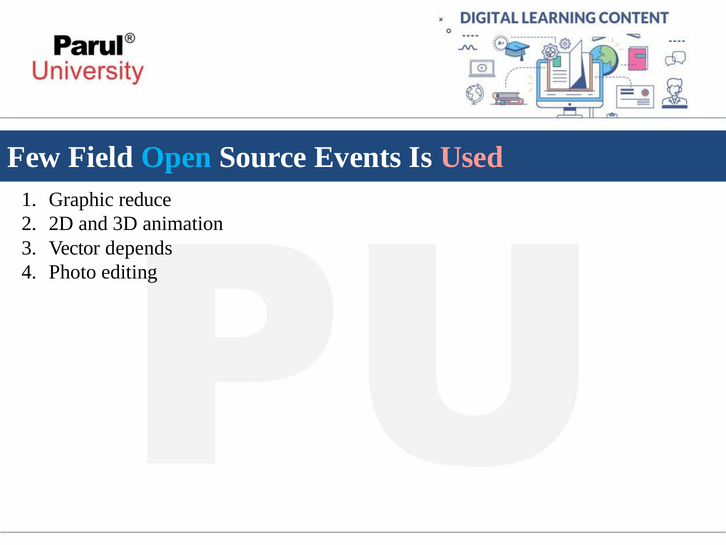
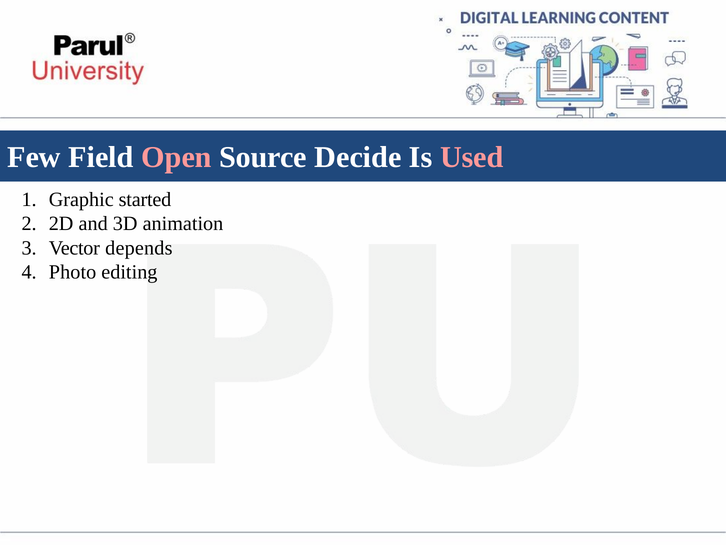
Open colour: light blue -> pink
Events: Events -> Decide
reduce: reduce -> started
